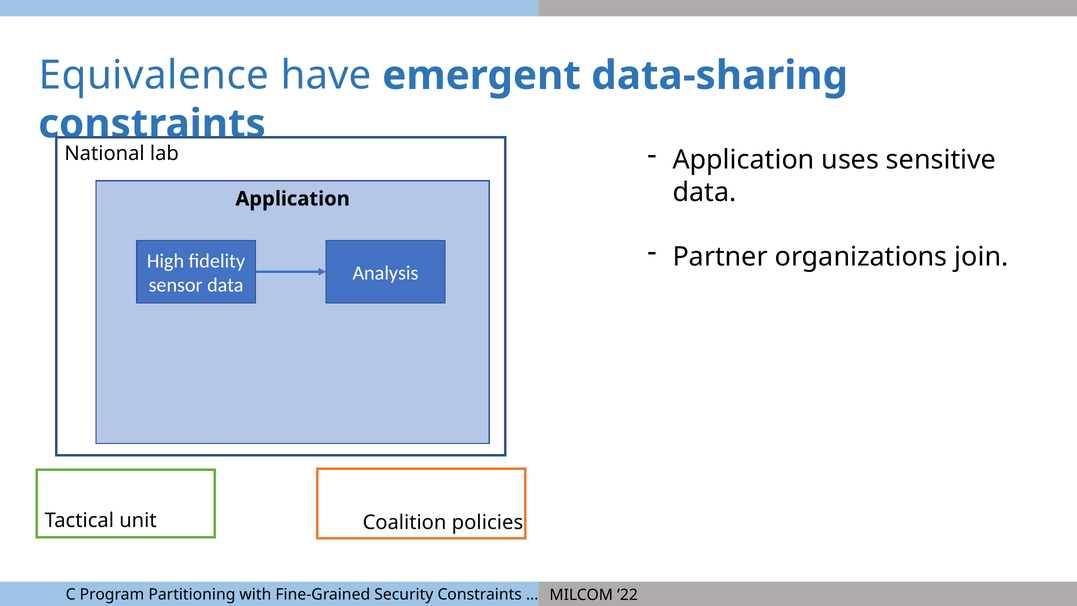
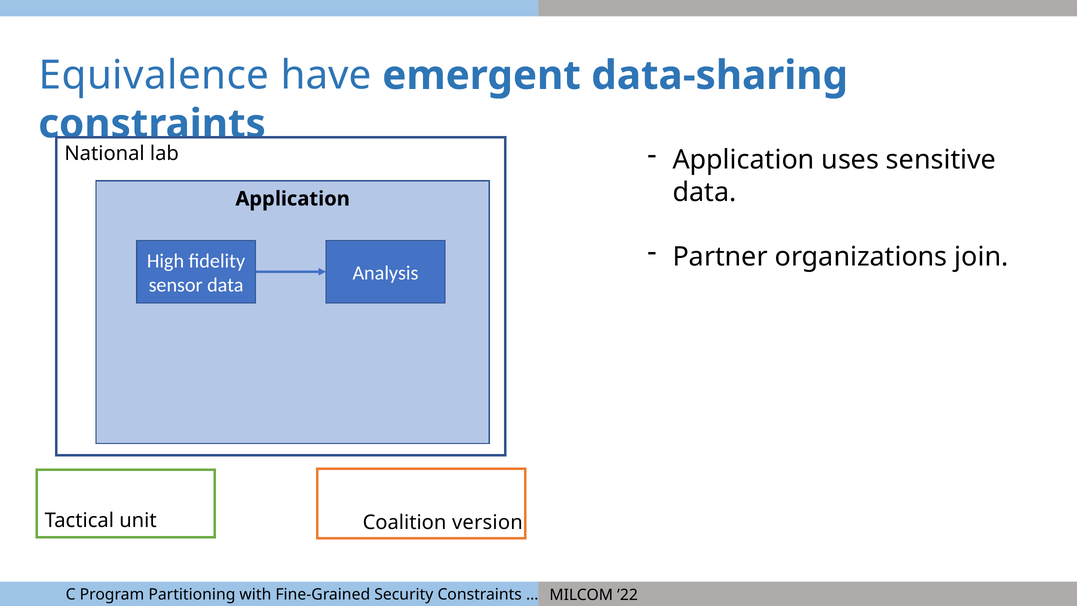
policies: policies -> version
